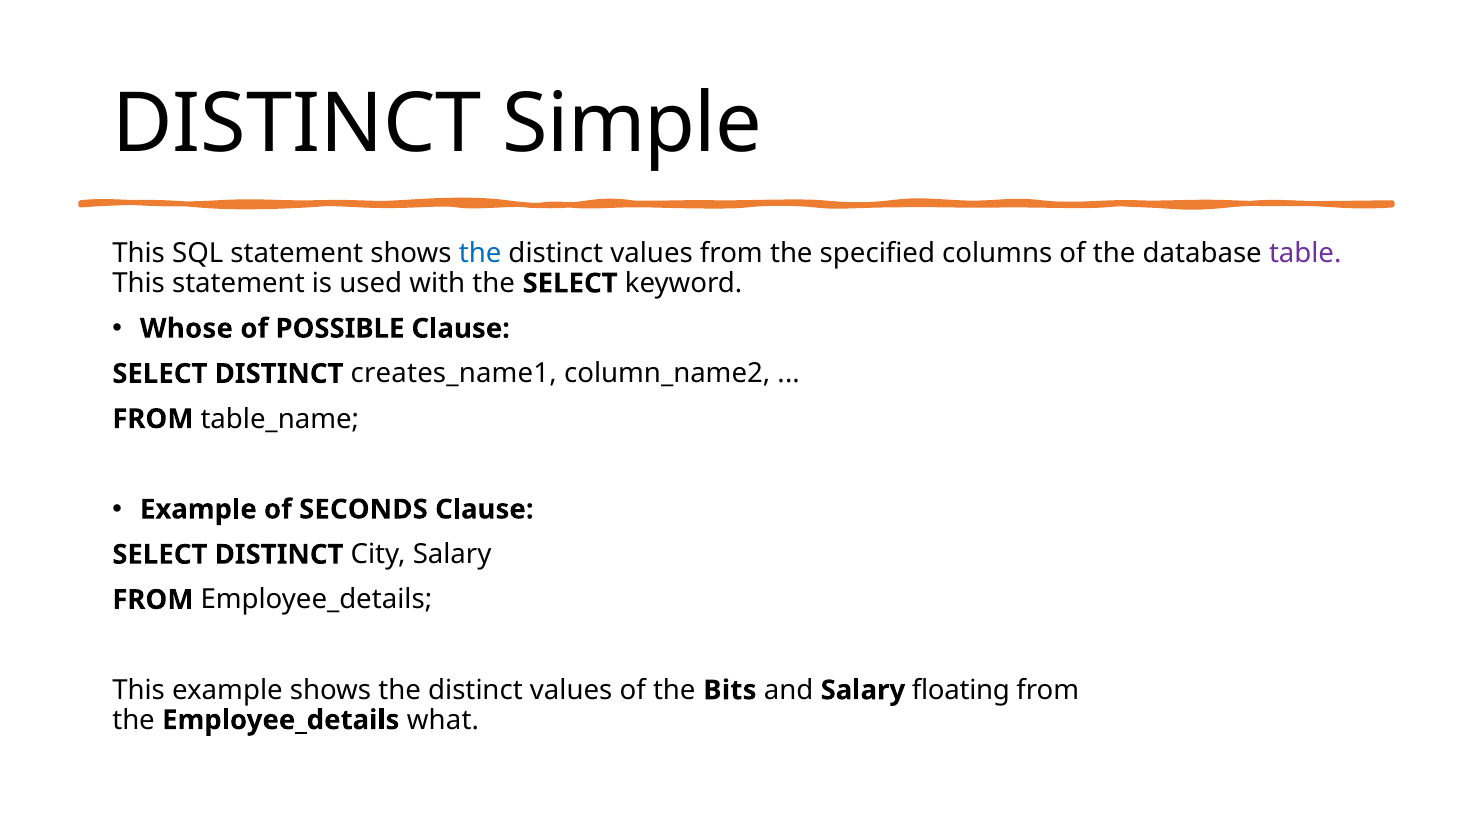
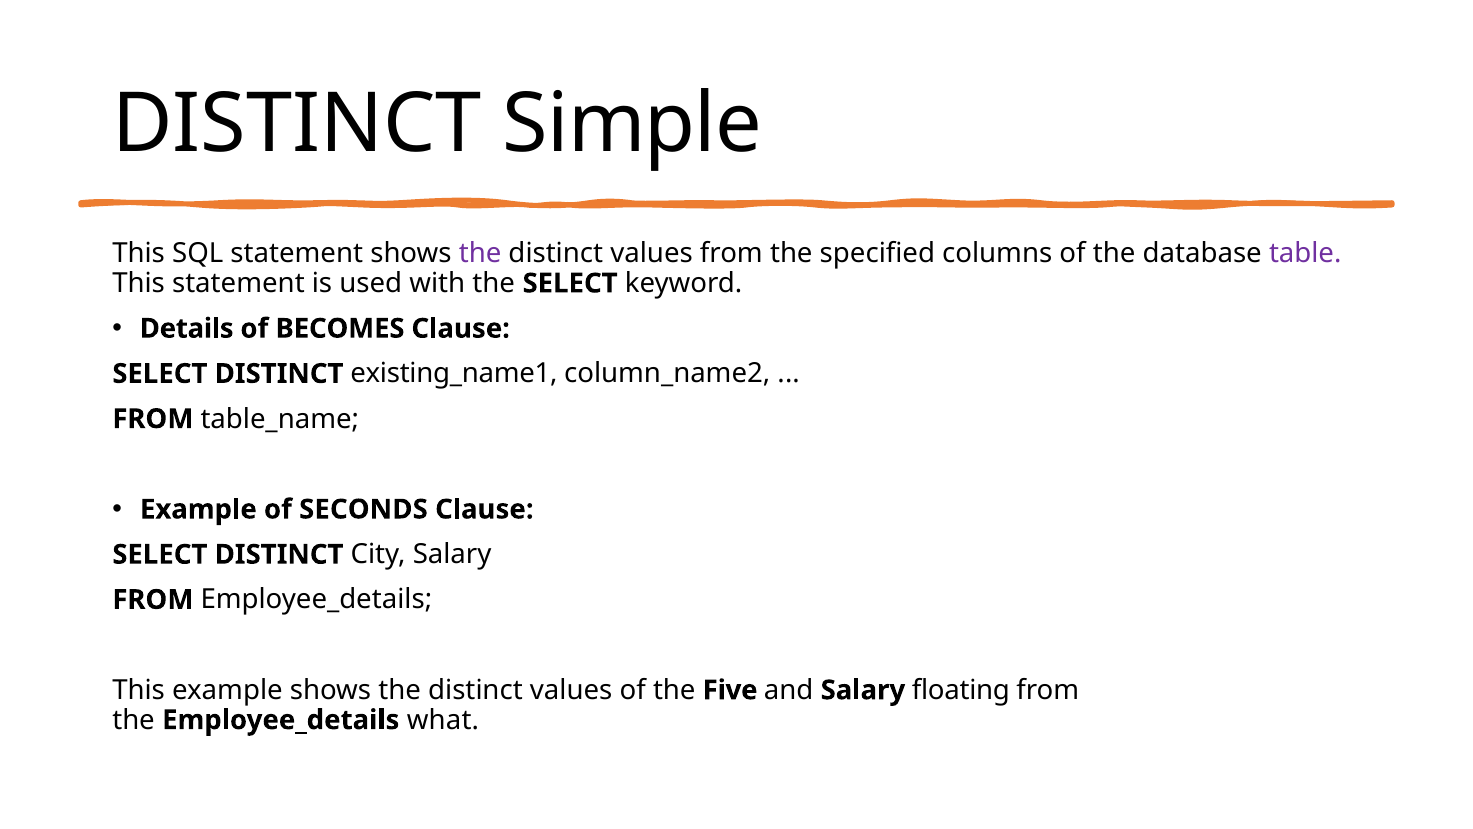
the at (480, 253) colour: blue -> purple
Whose: Whose -> Details
POSSIBLE: POSSIBLE -> BECOMES
creates_name1: creates_name1 -> existing_name1
Bits: Bits -> Five
